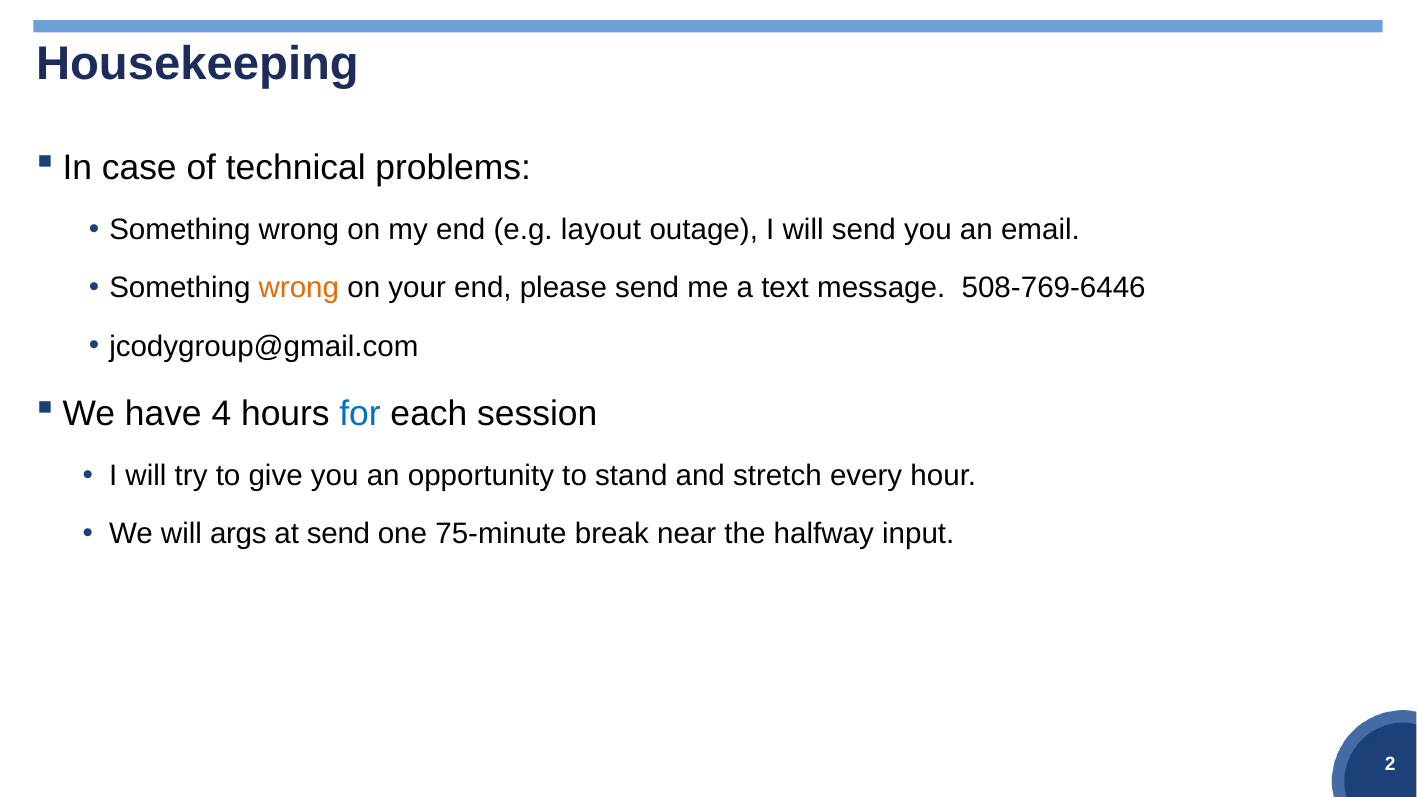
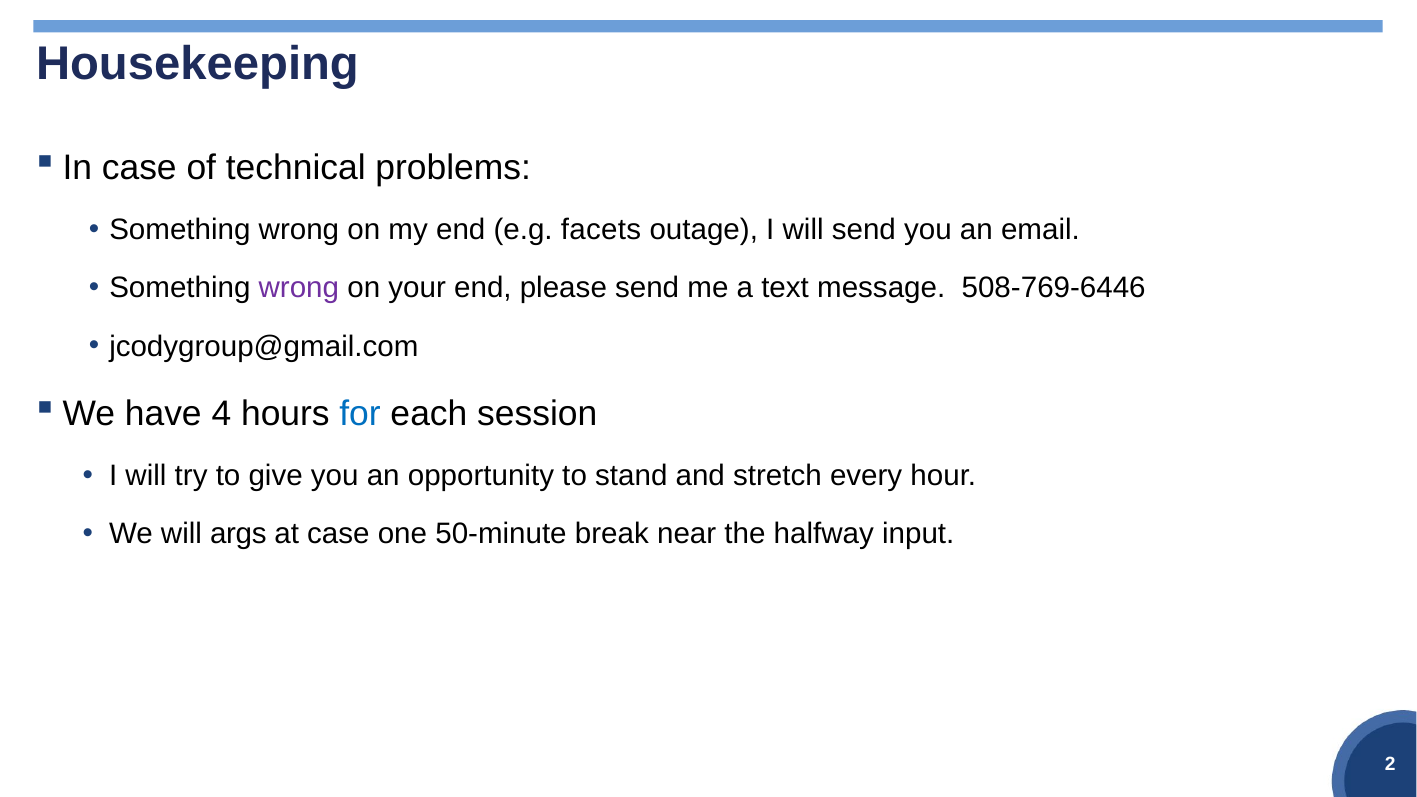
layout: layout -> facets
wrong at (299, 288) colour: orange -> purple
at send: send -> case
75-minute: 75-minute -> 50-minute
